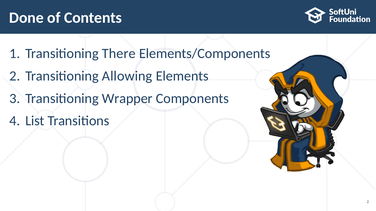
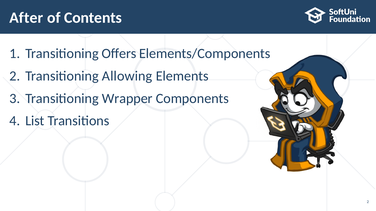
Done: Done -> After
There: There -> Offers
